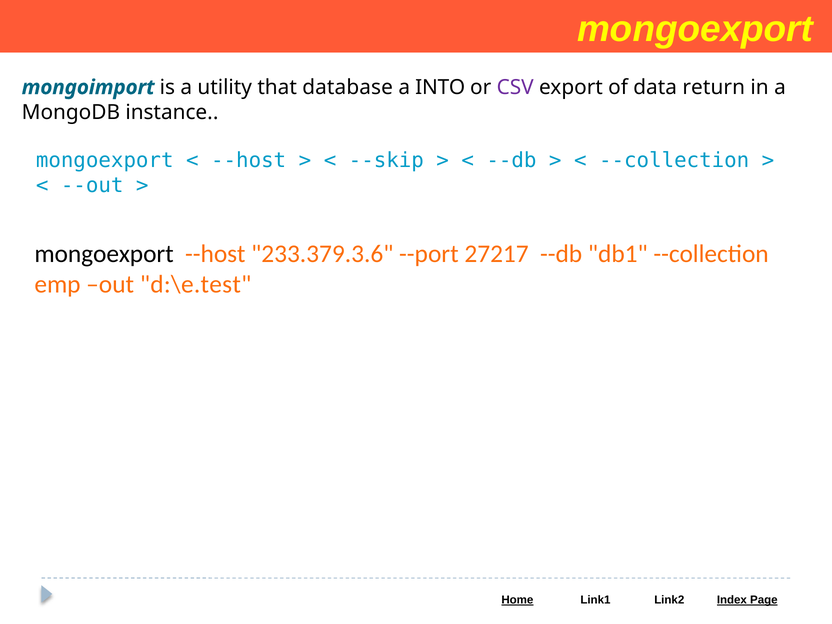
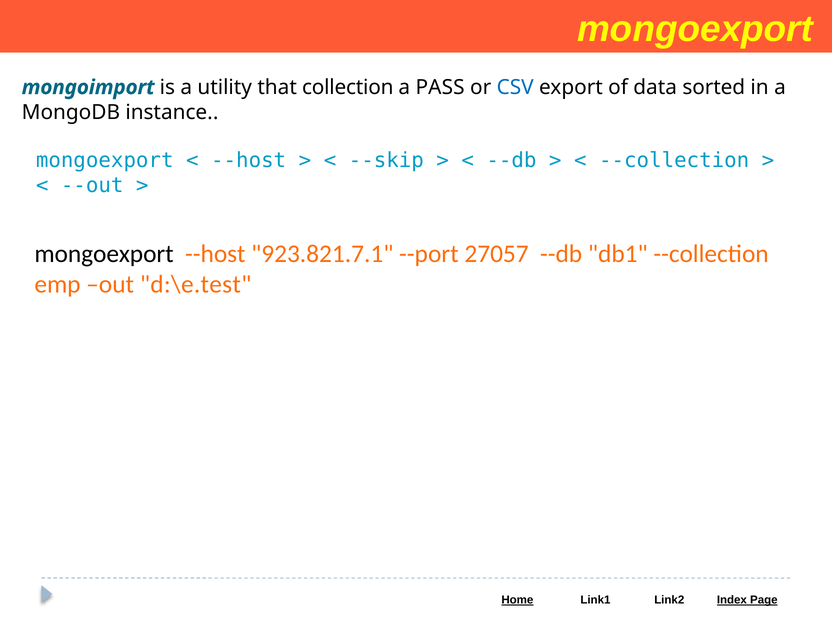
database: database -> collection
INTO: INTO -> PASS
CSV colour: purple -> blue
return: return -> sorted
233.379.3.6: 233.379.3.6 -> 923.821.7.1
27217: 27217 -> 27057
